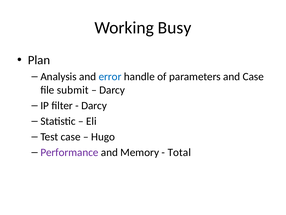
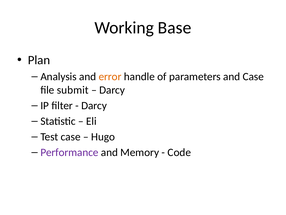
Busy: Busy -> Base
error colour: blue -> orange
Total: Total -> Code
